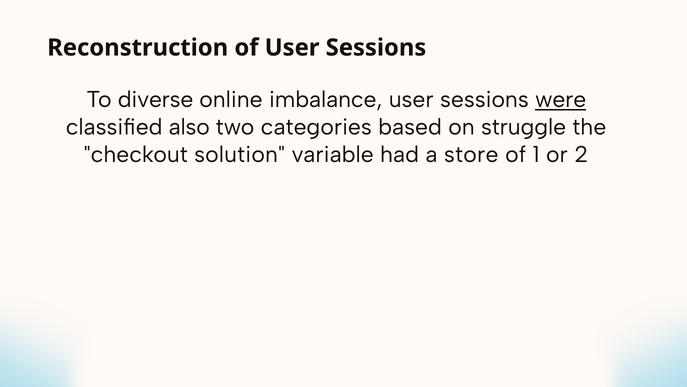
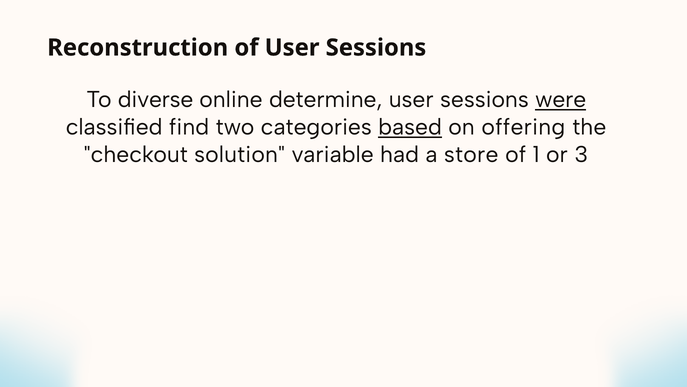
imbalance: imbalance -> determine
also: also -> find
based underline: none -> present
struggle: struggle -> offering
2: 2 -> 3
